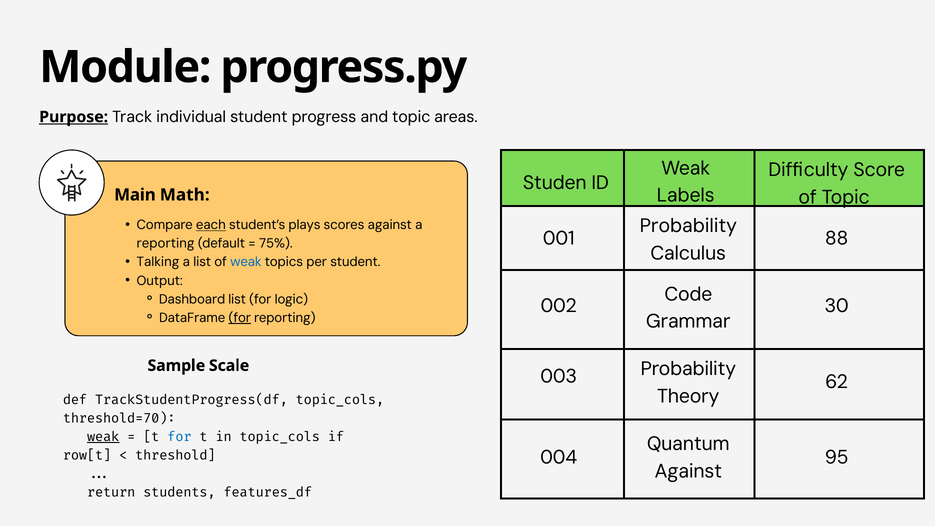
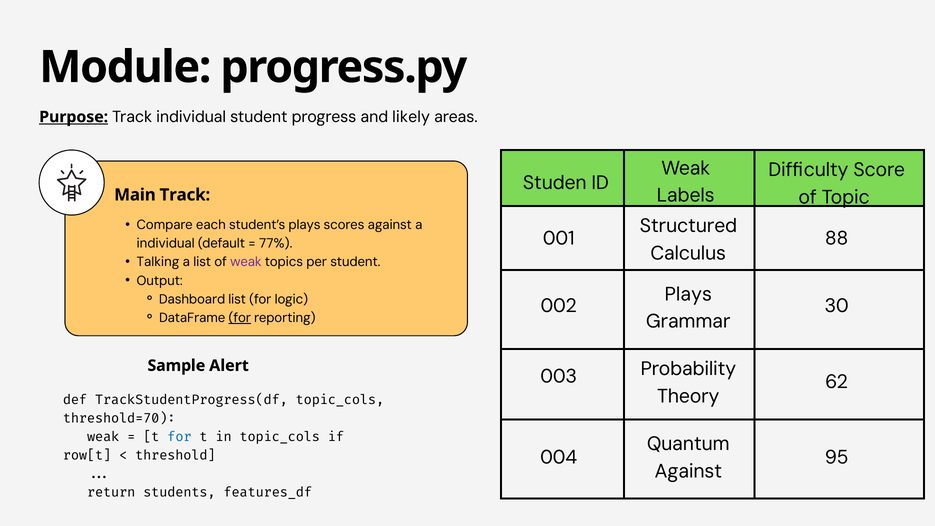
and topic: topic -> likely
Main Math: Math -> Track
each underline: present -> none
Probability at (688, 226): Probability -> Structured
reporting at (166, 244): reporting -> individual
75%: 75% -> 77%
weak at (246, 262) colour: blue -> purple
Code at (688, 294): Code -> Plays
Scale: Scale -> Alert
weak at (103, 437) underline: present -> none
